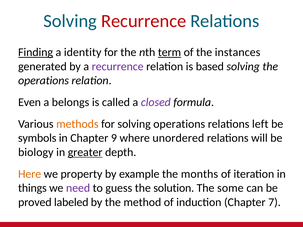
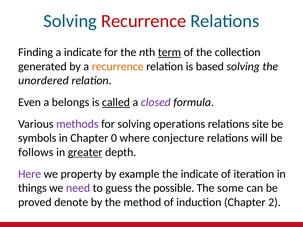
Finding underline: present -> none
a identity: identity -> indicate
instances: instances -> collection
recurrence at (118, 66) colour: purple -> orange
operations at (44, 81): operations -> unordered
called underline: none -> present
methods colour: orange -> purple
left: left -> site
9: 9 -> 0
unordered: unordered -> conjecture
biology: biology -> follows
Here colour: orange -> purple
the months: months -> indicate
solution: solution -> possible
labeled: labeled -> denote
7: 7 -> 2
